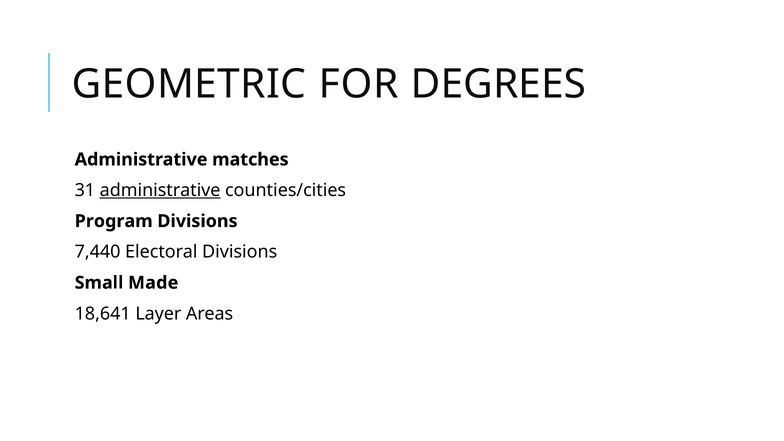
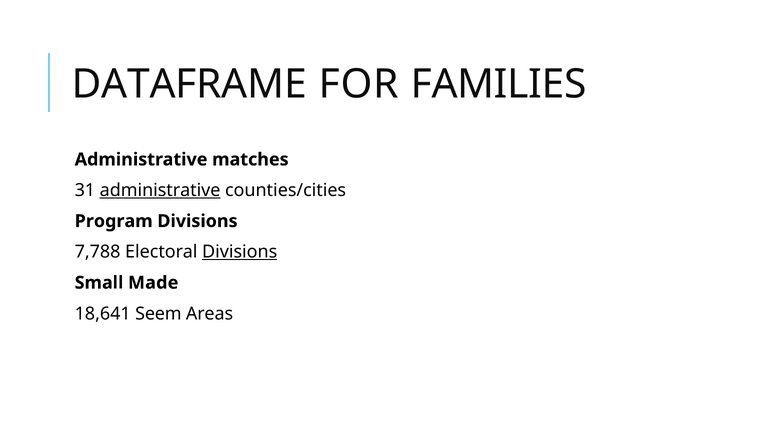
GEOMETRIC: GEOMETRIC -> DATAFRAME
DEGREES: DEGREES -> FAMILIES
7,440: 7,440 -> 7,788
Divisions at (240, 252) underline: none -> present
Layer: Layer -> Seem
